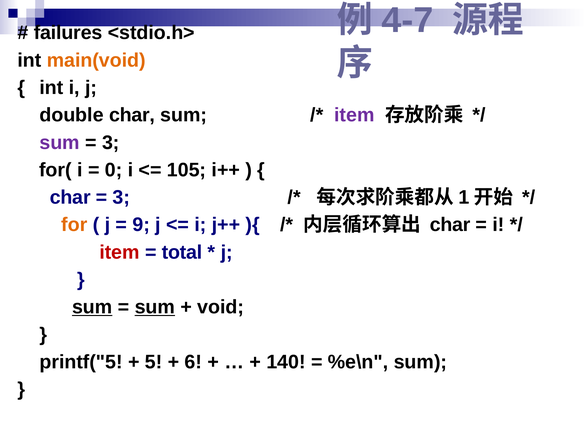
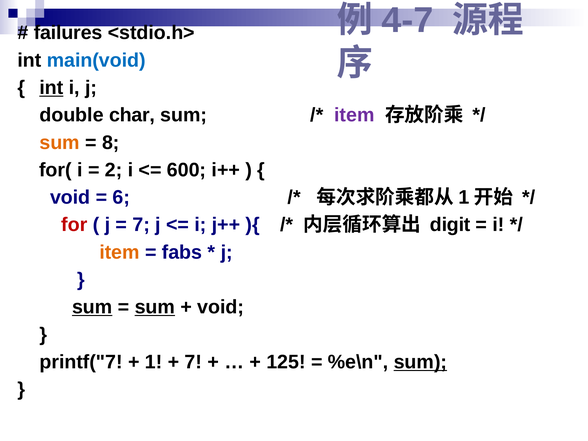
main(void colour: orange -> blue
int at (51, 88) underline: none -> present
sum at (60, 143) colour: purple -> orange
3 at (111, 143): 3 -> 8
0: 0 -> 2
105: 105 -> 600
char at (70, 197): char -> void
3 at (121, 197): 3 -> 6
for colour: orange -> red
9 at (141, 225): 9 -> 7
char at (450, 225): char -> digit
item at (119, 252) colour: red -> orange
total: total -> fabs
printf("5: printf("5 -> printf("7
5: 5 -> 1
6 at (193, 362): 6 -> 7
140: 140 -> 125
sum at (420, 362) underline: none -> present
